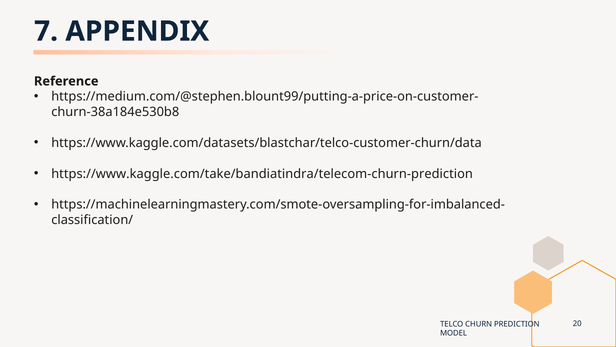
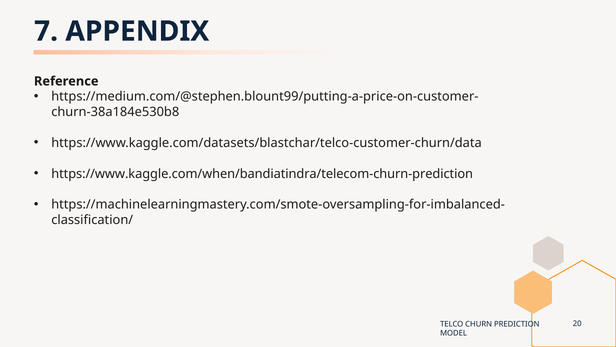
https://www.kaggle.com/take/bandiatindra/telecom-churn-prediction: https://www.kaggle.com/take/bandiatindra/telecom-churn-prediction -> https://www.kaggle.com/when/bandiatindra/telecom-churn-prediction
